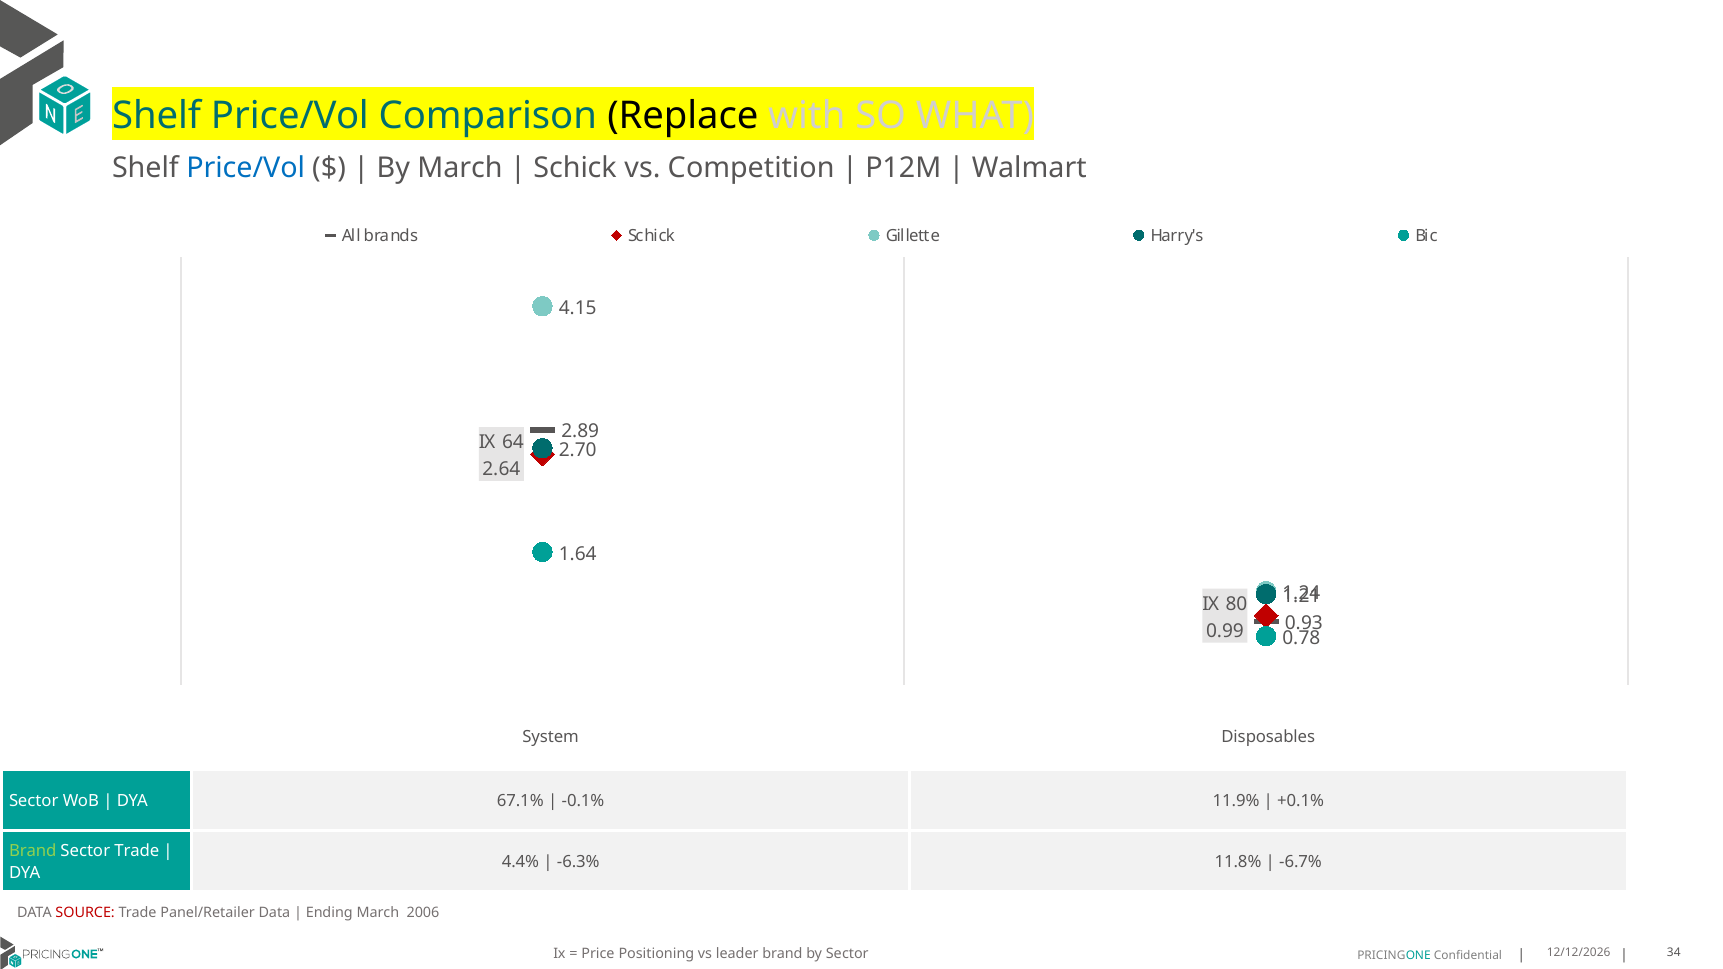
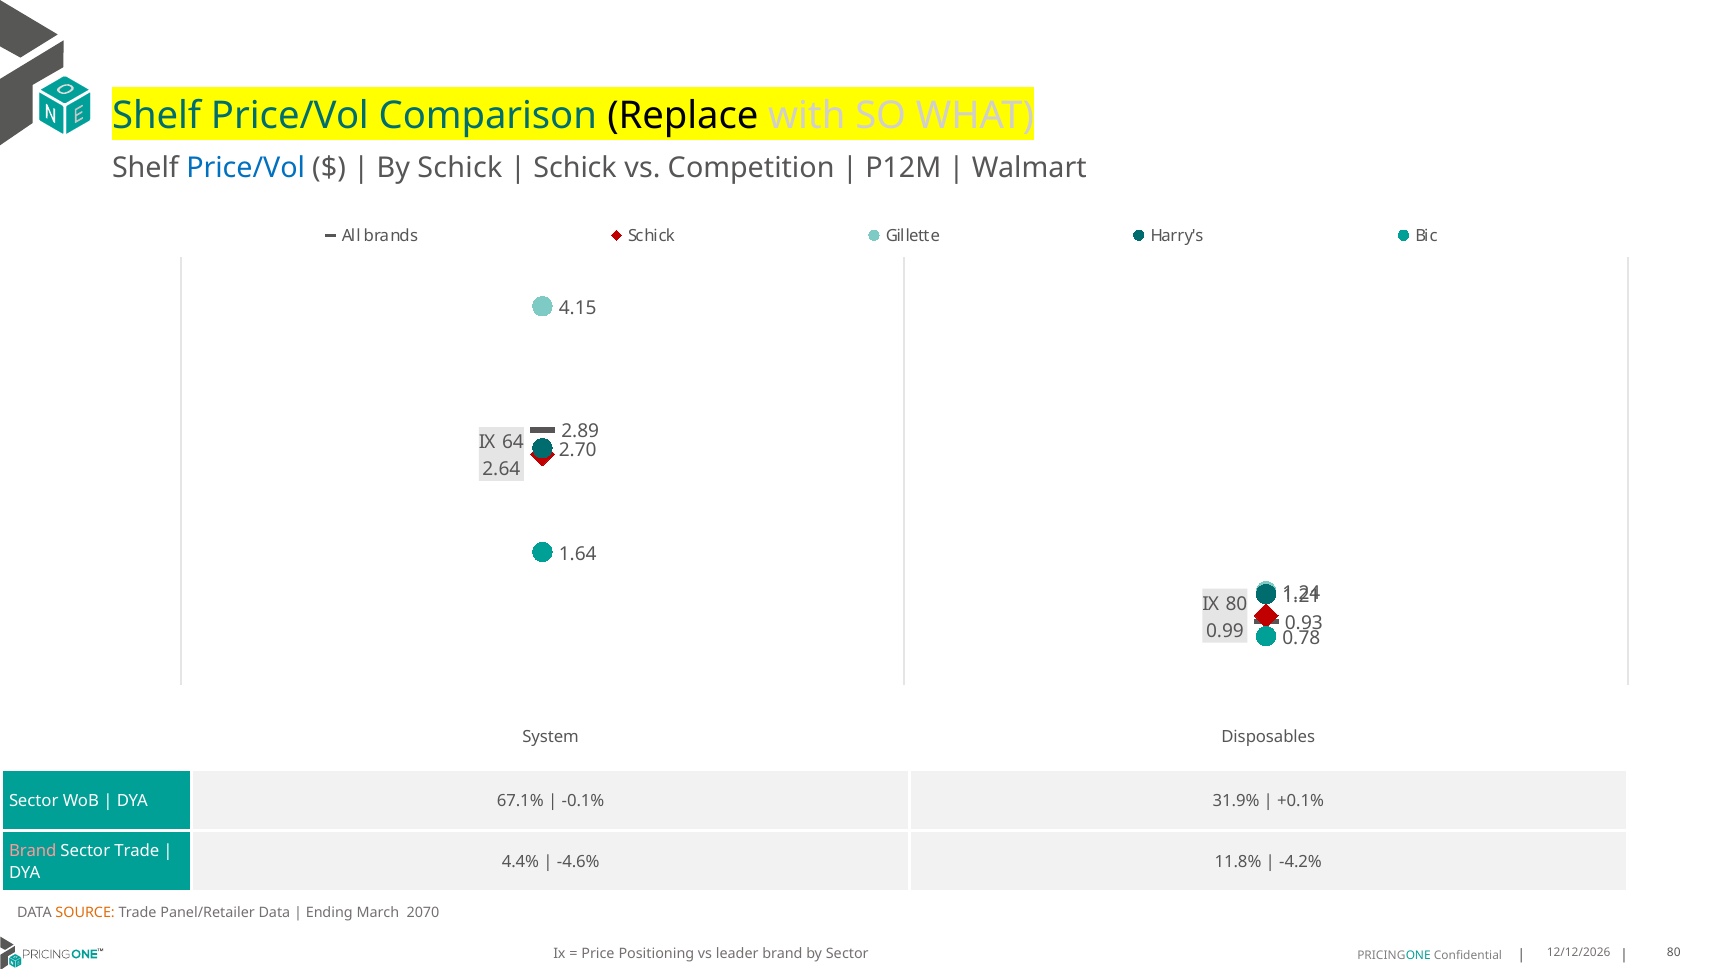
By March: March -> Schick
11.9%: 11.9% -> 31.9%
Brand at (33, 851) colour: light green -> pink
-6.3%: -6.3% -> -4.6%
-6.7%: -6.7% -> -4.2%
SOURCE colour: red -> orange
2006: 2006 -> 2070
Sector 34: 34 -> 80
